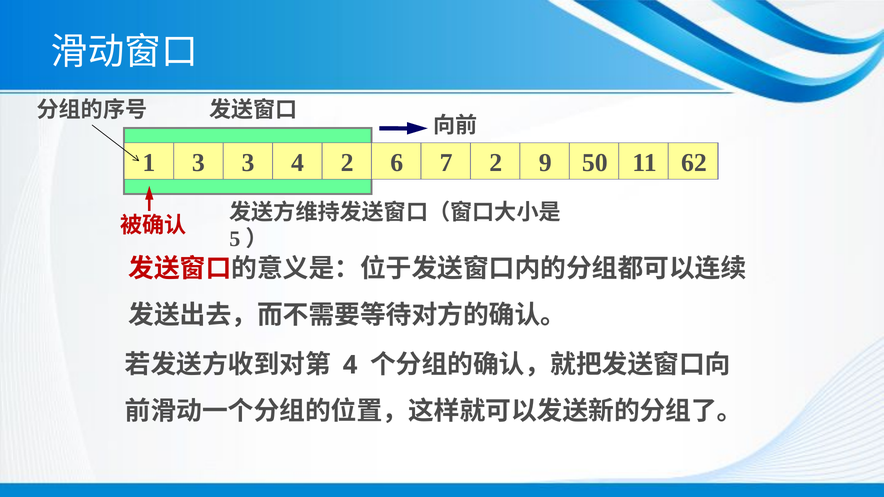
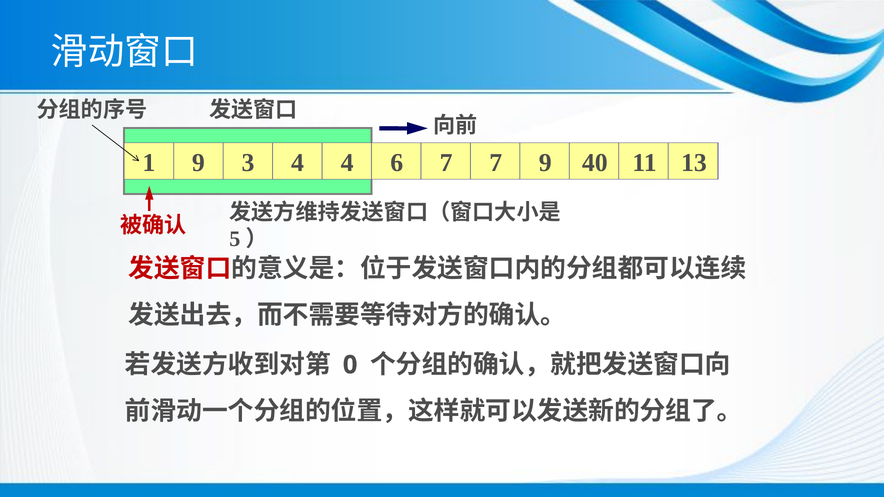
1 3: 3 -> 9
4 2: 2 -> 4
7 2: 2 -> 7
50: 50 -> 40
62: 62 -> 13
4 at (350, 365): 4 -> 0
